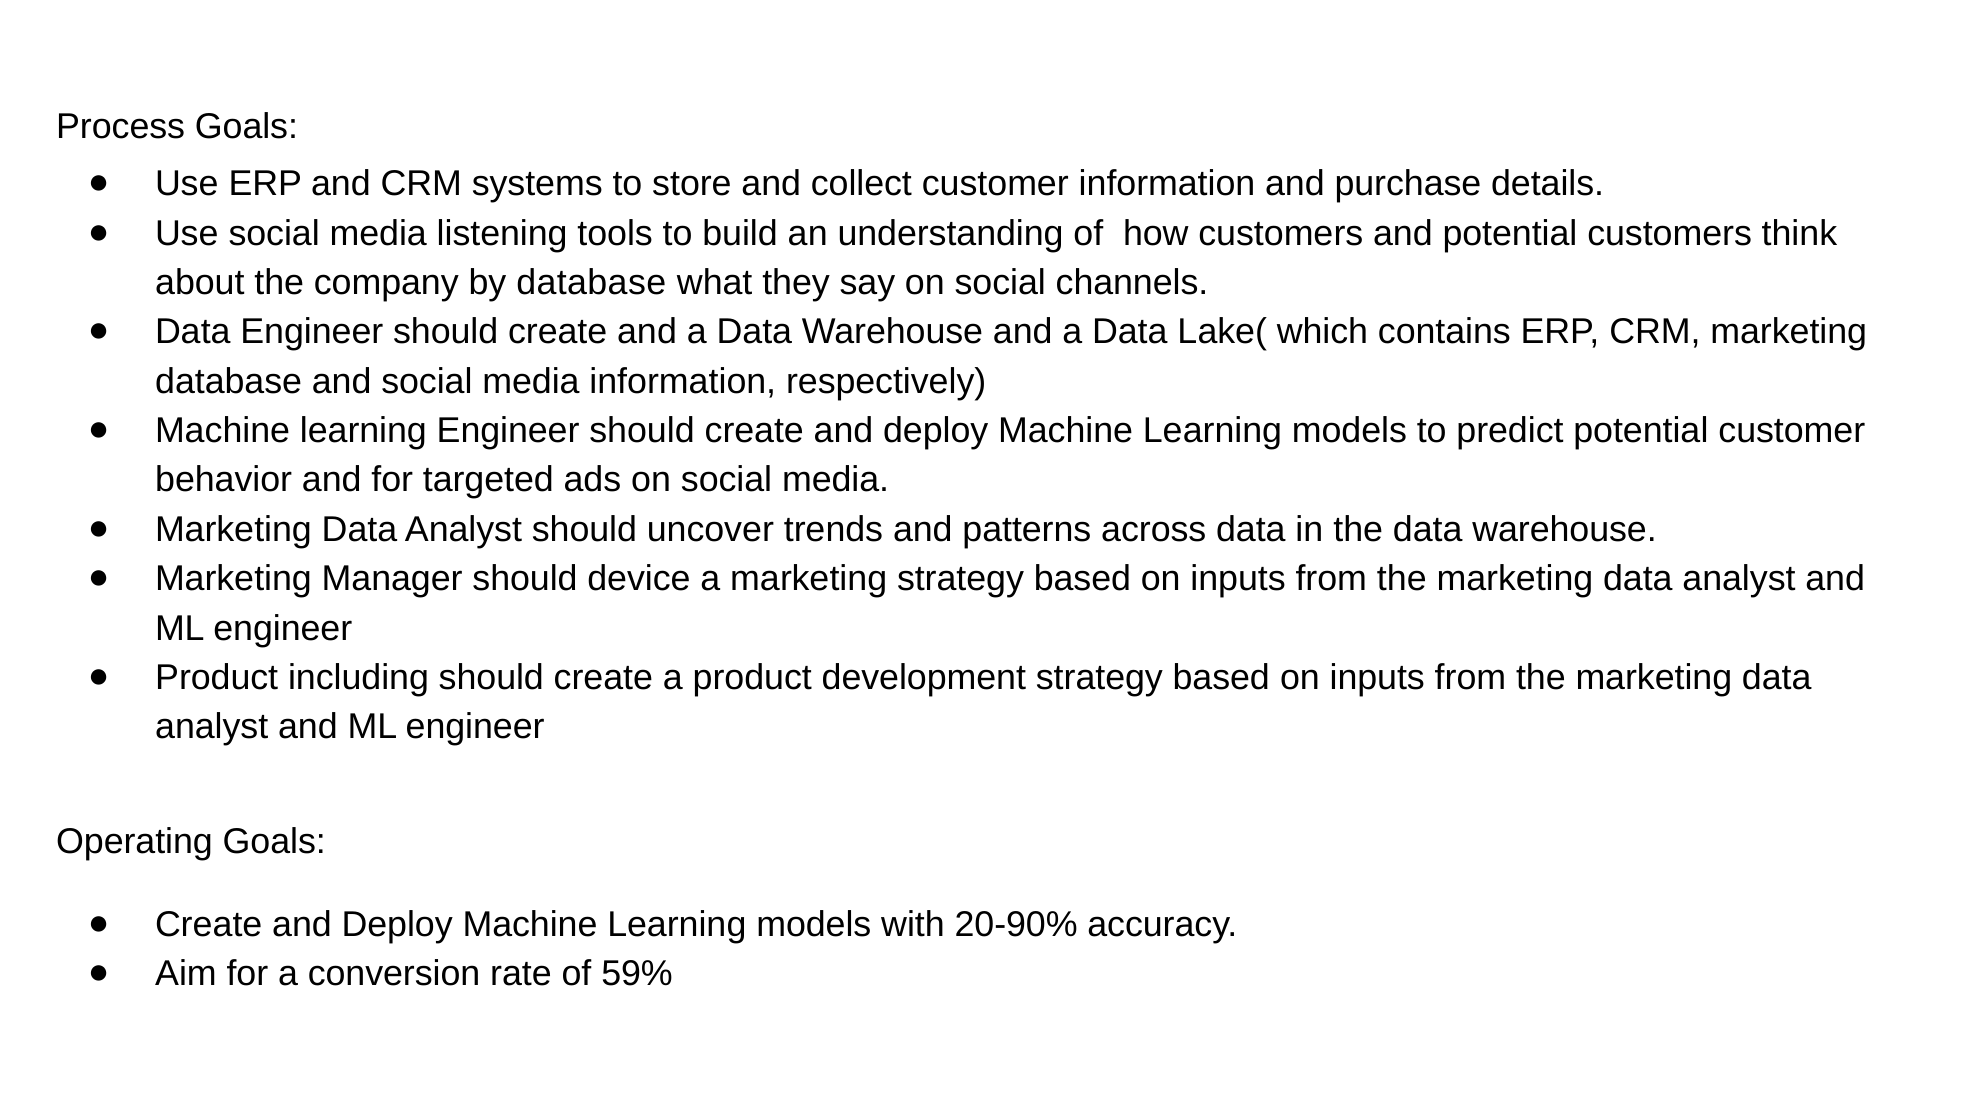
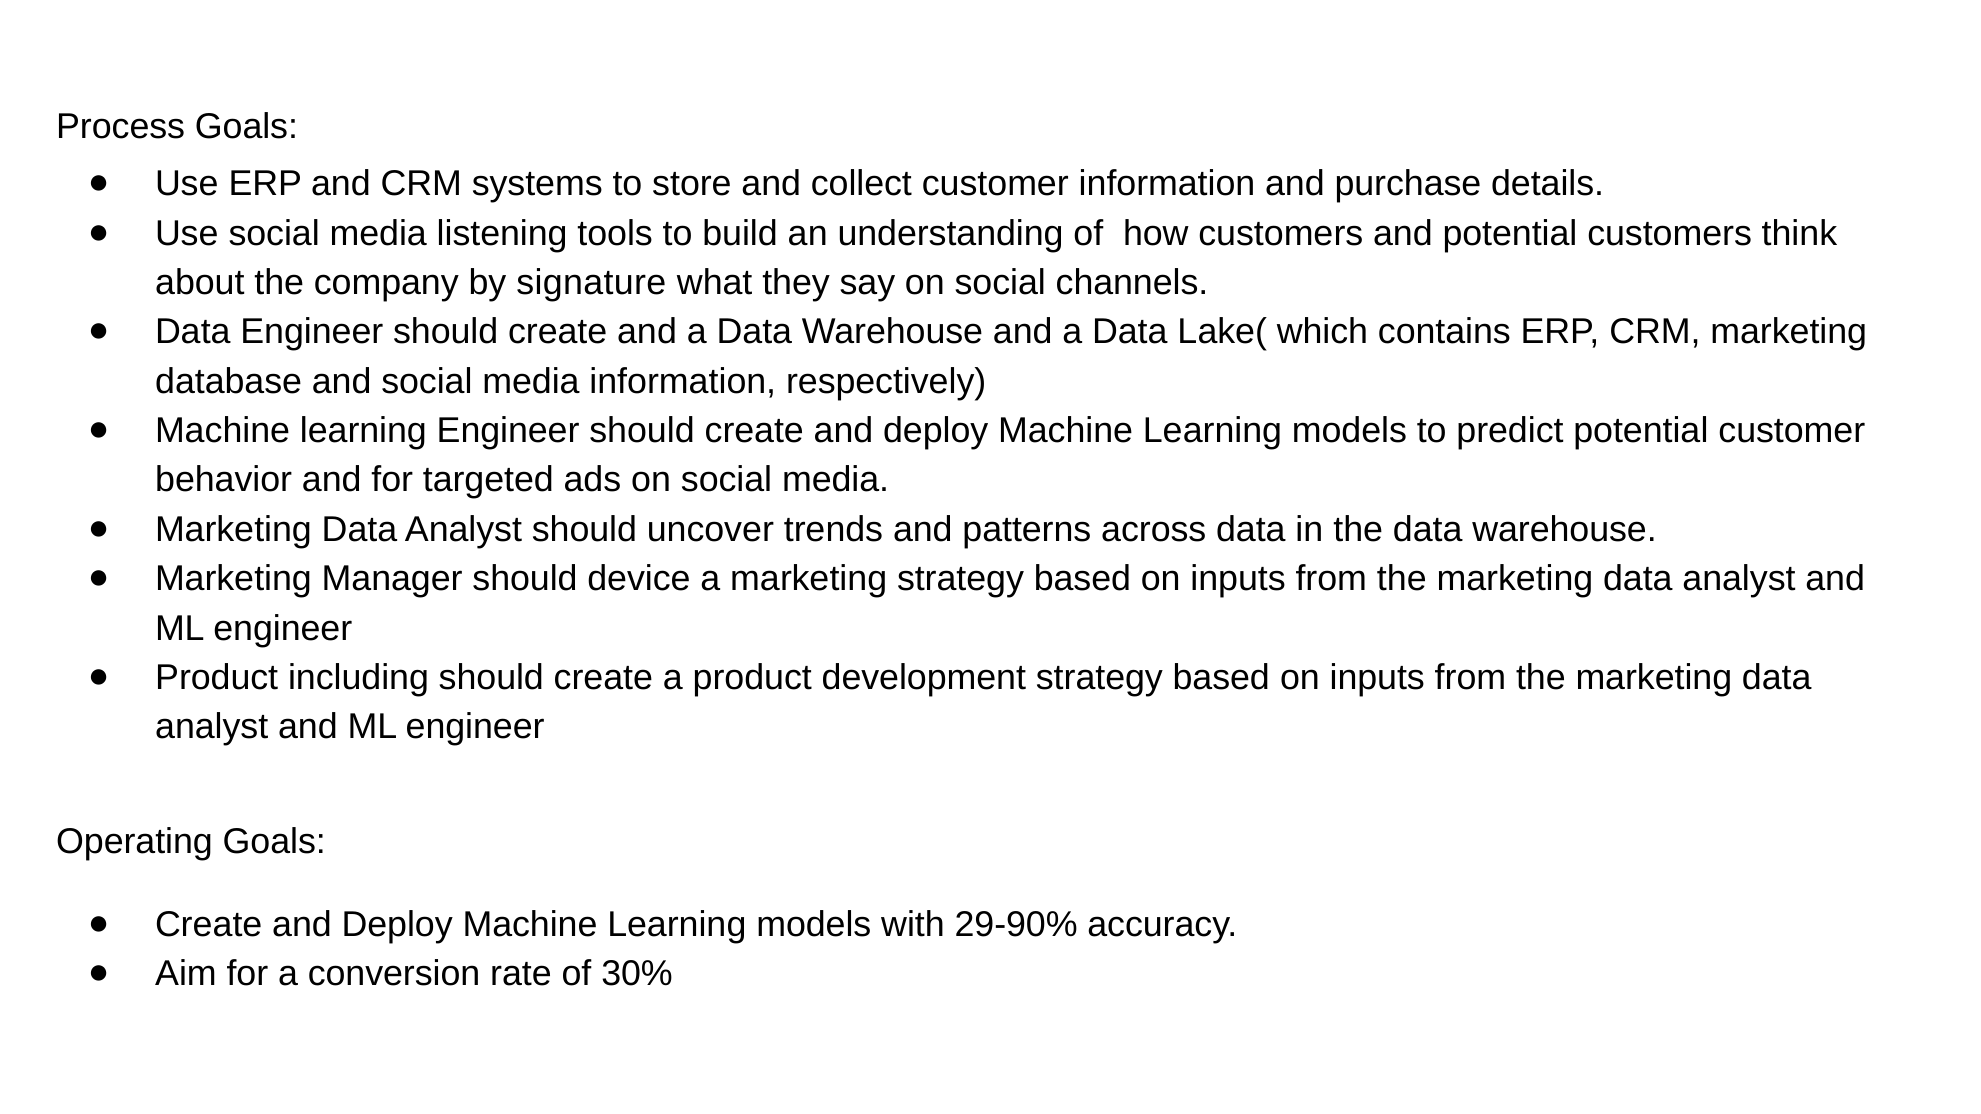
by database: database -> signature
20-90%: 20-90% -> 29-90%
59%: 59% -> 30%
